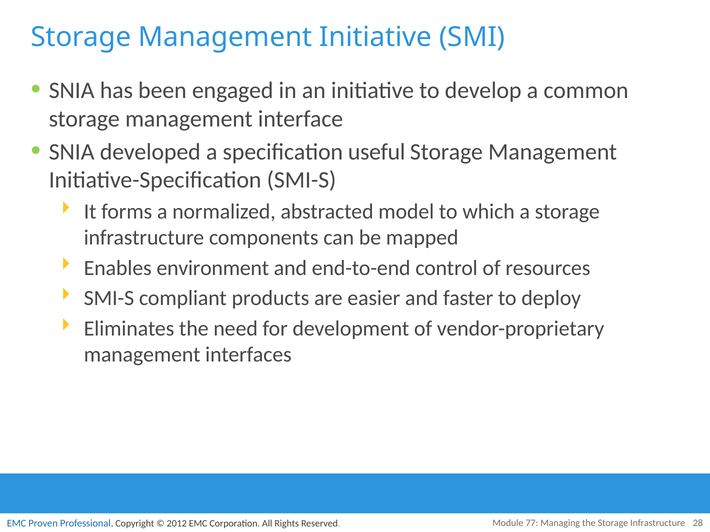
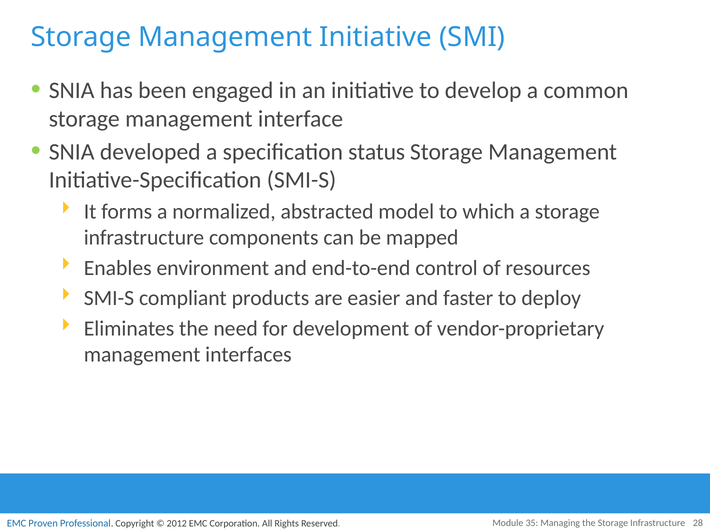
useful: useful -> status
77: 77 -> 35
